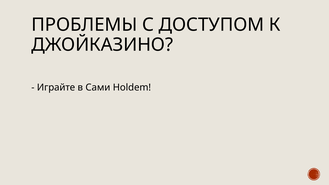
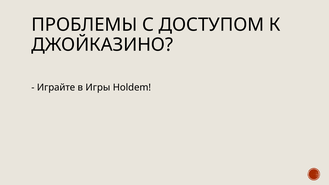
Сами: Сами -> Игры
